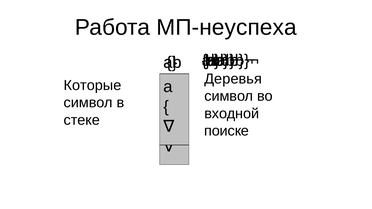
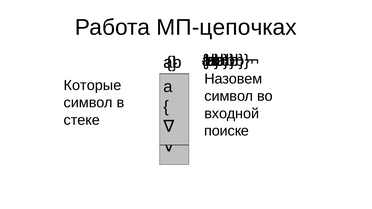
МП-неуспеха: МП-неуспеха -> МП-цепочках
Деревья: Деревья -> Назовем
